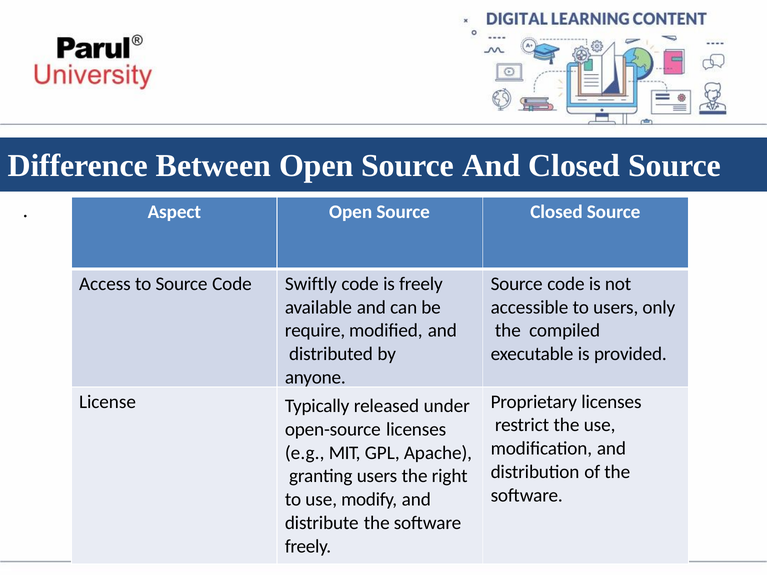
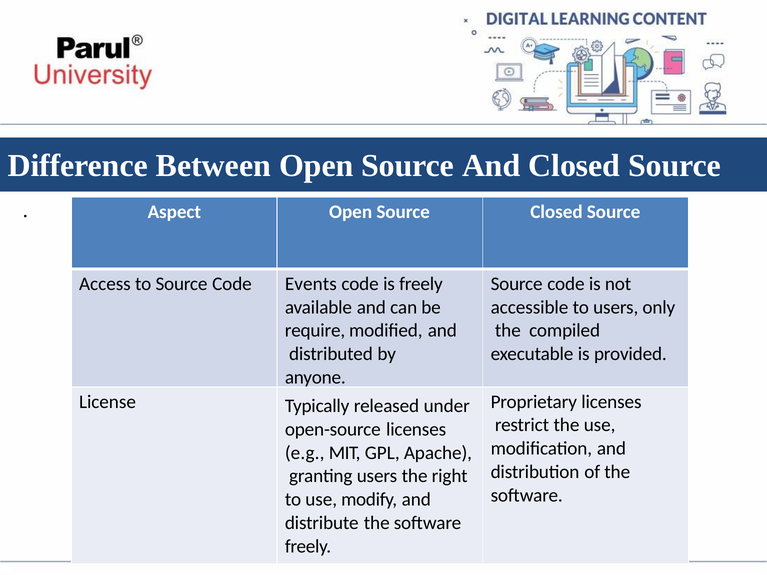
Swiftly: Swiftly -> Events
